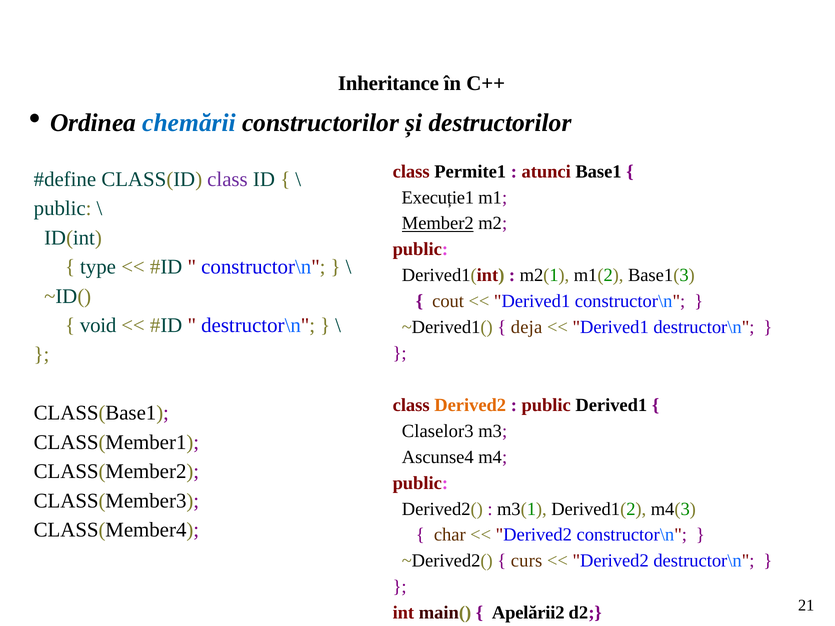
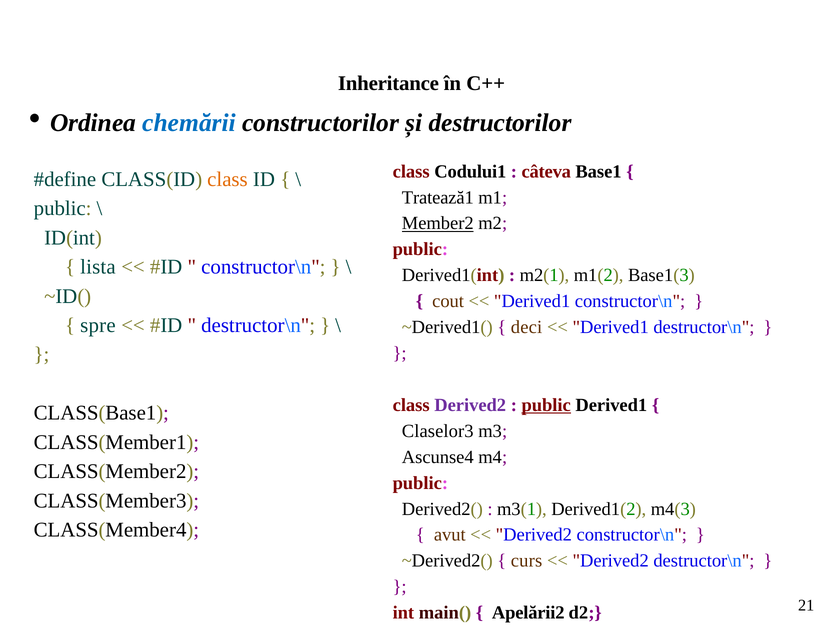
Permite1: Permite1 -> Codului1
atunci: atunci -> câteva
class at (227, 179) colour: purple -> orange
Execuție1: Execuție1 -> Tratează1
type: type -> lista
void: void -> spre
deja: deja -> deci
Derived2 at (470, 405) colour: orange -> purple
public at (546, 405) underline: none -> present
char: char -> avut
